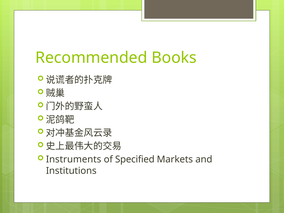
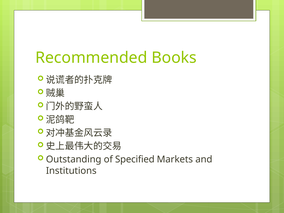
Instruments: Instruments -> Outstanding
